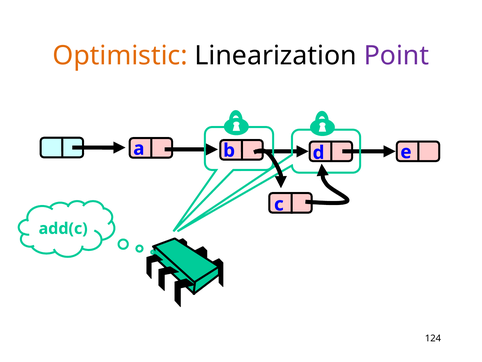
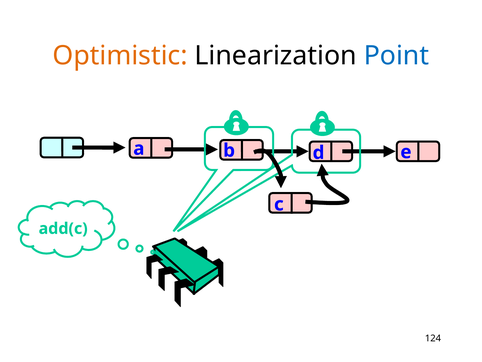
Point colour: purple -> blue
